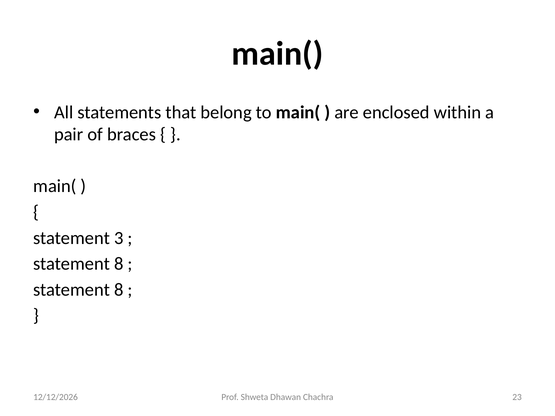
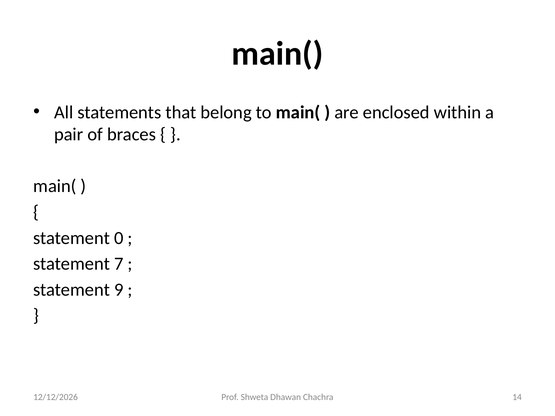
3: 3 -> 0
8 at (119, 264): 8 -> 7
8 at (119, 290): 8 -> 9
23: 23 -> 14
